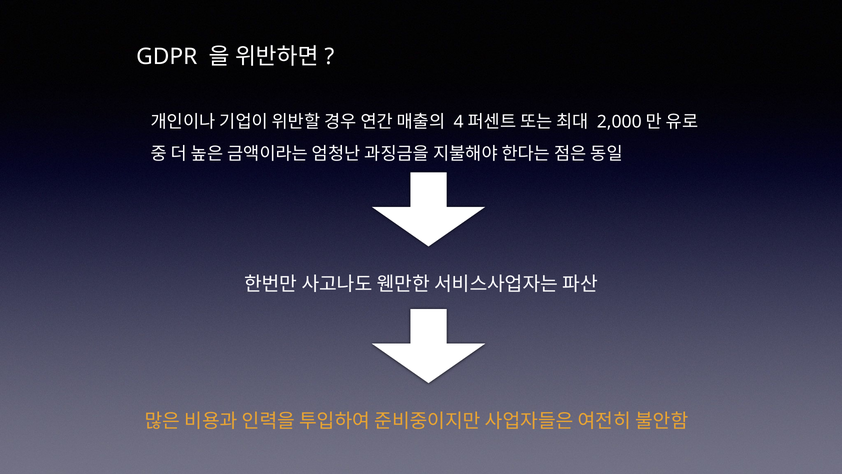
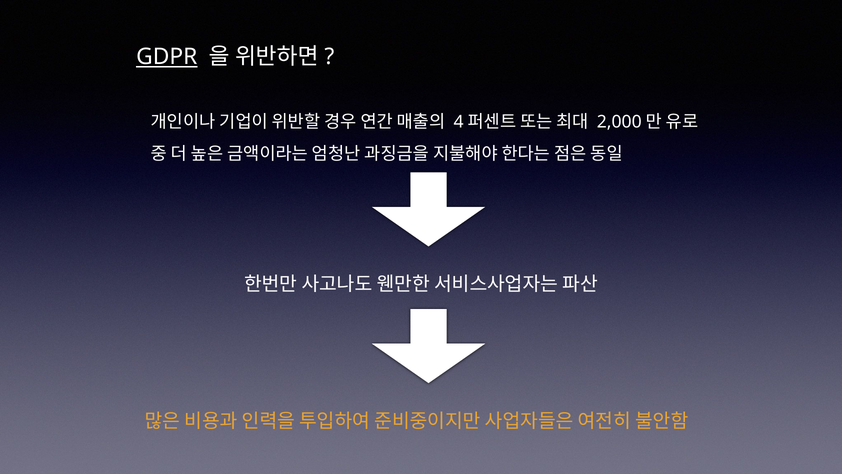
GDPR underline: none -> present
